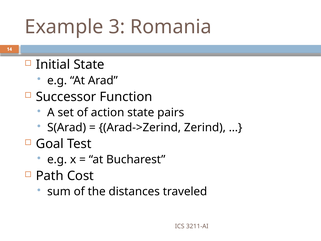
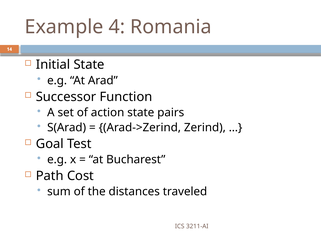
3: 3 -> 4
